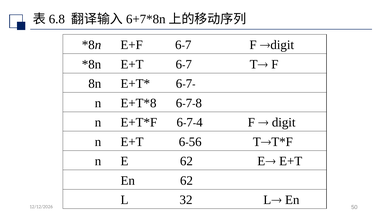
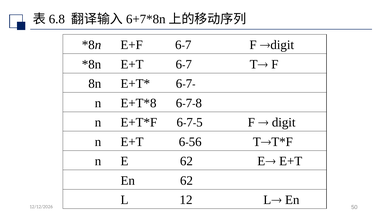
4: 4 -> 5
32: 32 -> 12
